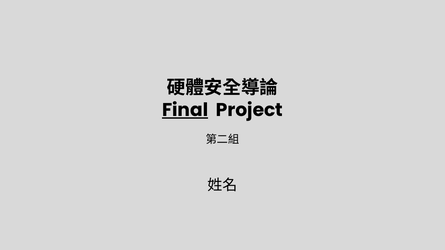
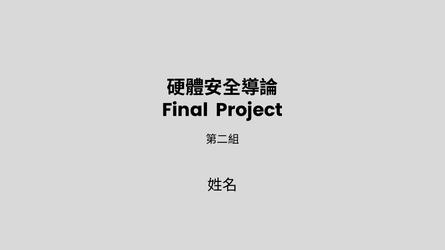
Final underline: present -> none
